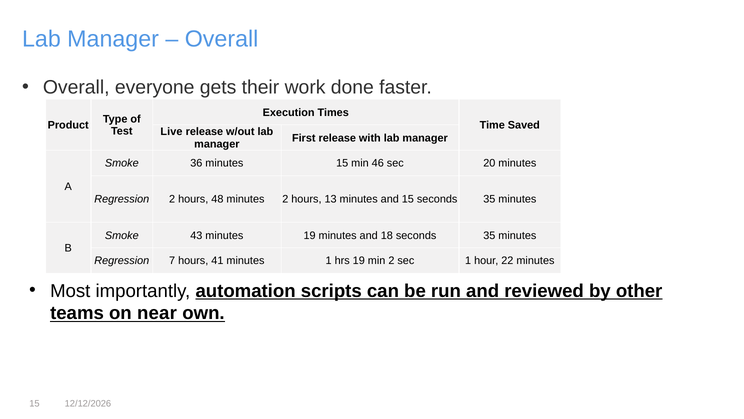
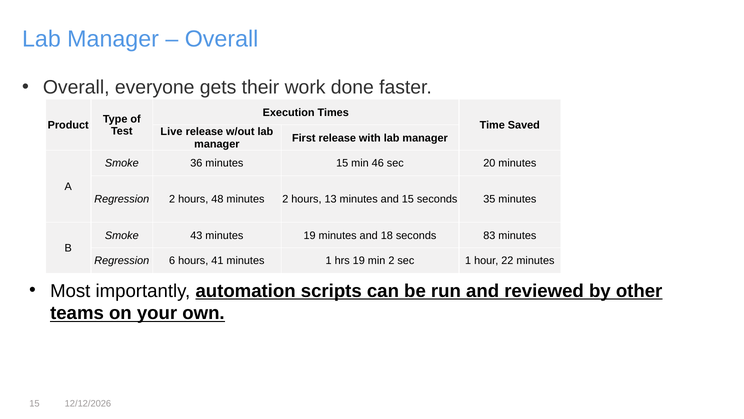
18 seconds 35: 35 -> 83
7: 7 -> 6
near: near -> your
